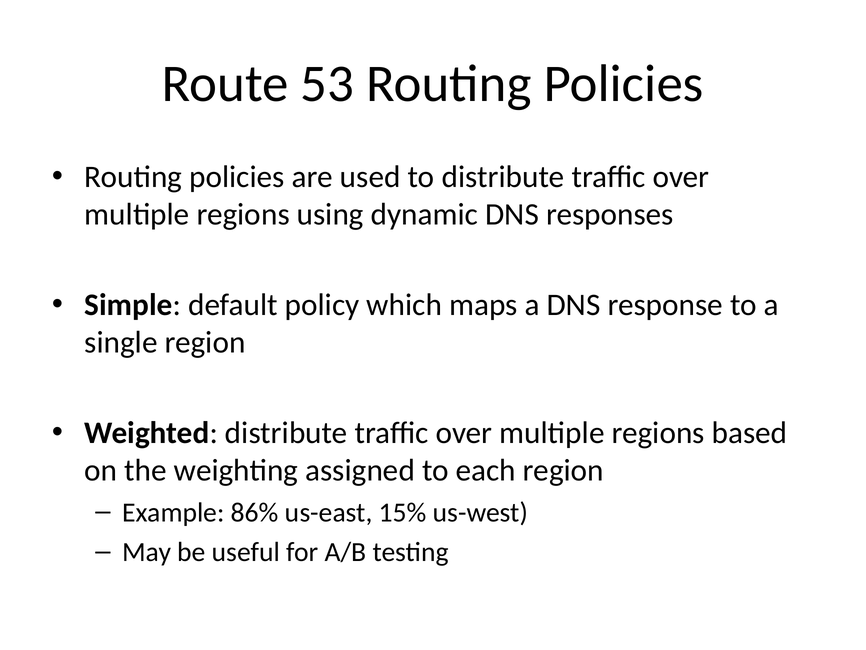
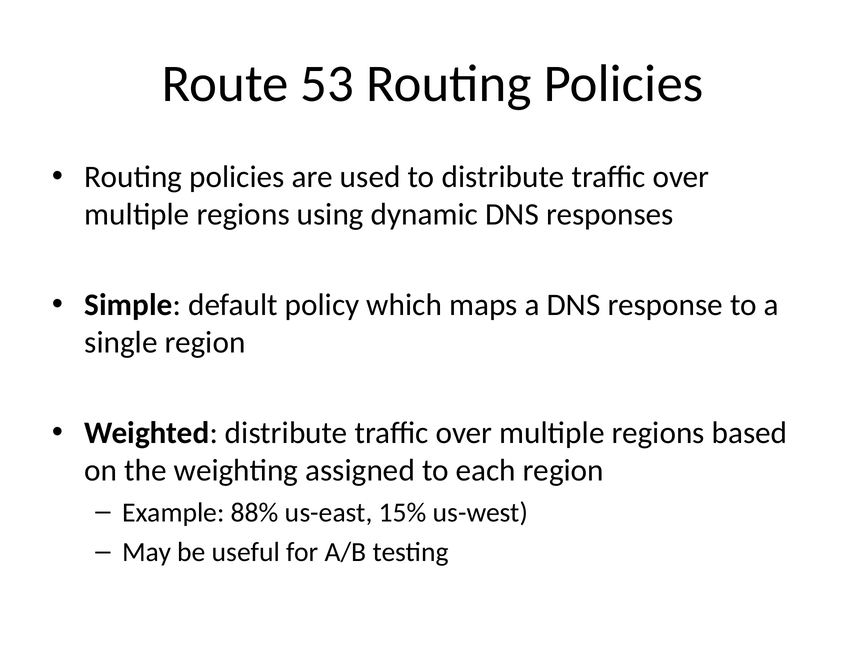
86%: 86% -> 88%
